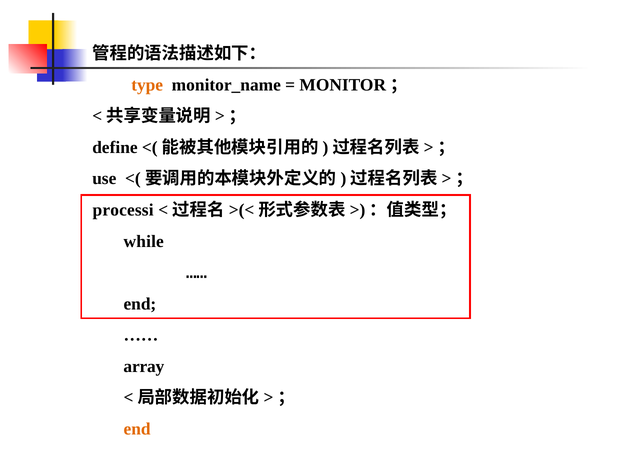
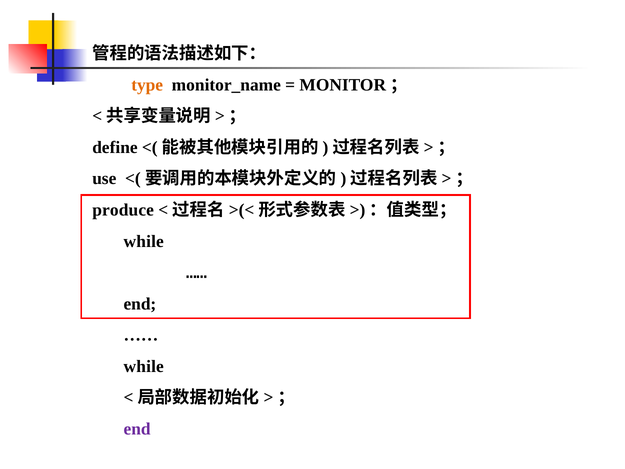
processi: processi -> produce
array at (144, 366): array -> while
end at (137, 429) colour: orange -> purple
